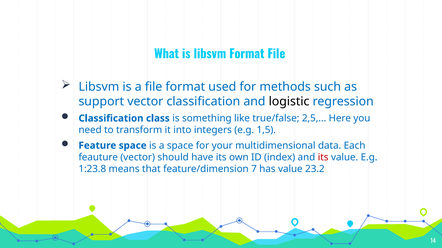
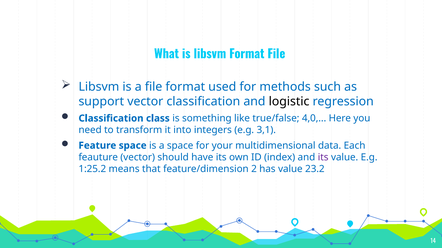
2,5: 2,5 -> 4,0
1,5: 1,5 -> 3,1
its at (323, 158) colour: red -> purple
1:23.8: 1:23.8 -> 1:25.2
7: 7 -> 2
